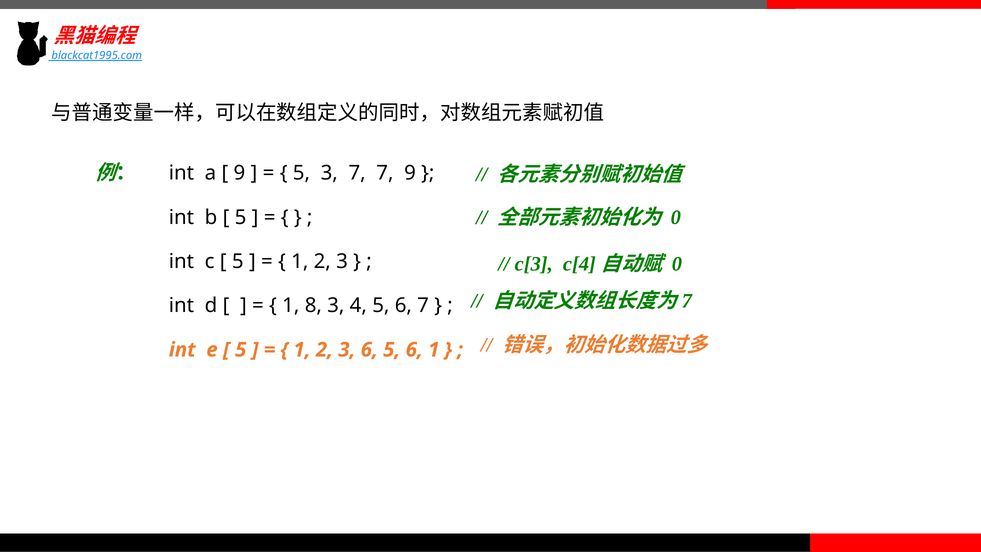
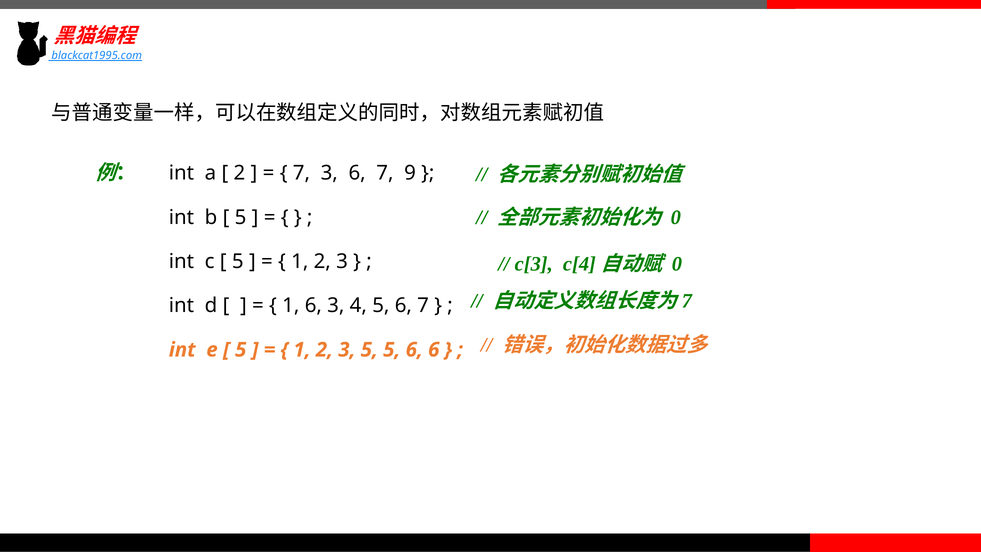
9 at (239, 173): 9 -> 2
5 at (301, 173): 5 -> 7
3 7: 7 -> 6
1 8: 8 -> 6
3 6: 6 -> 5
6 1: 1 -> 6
